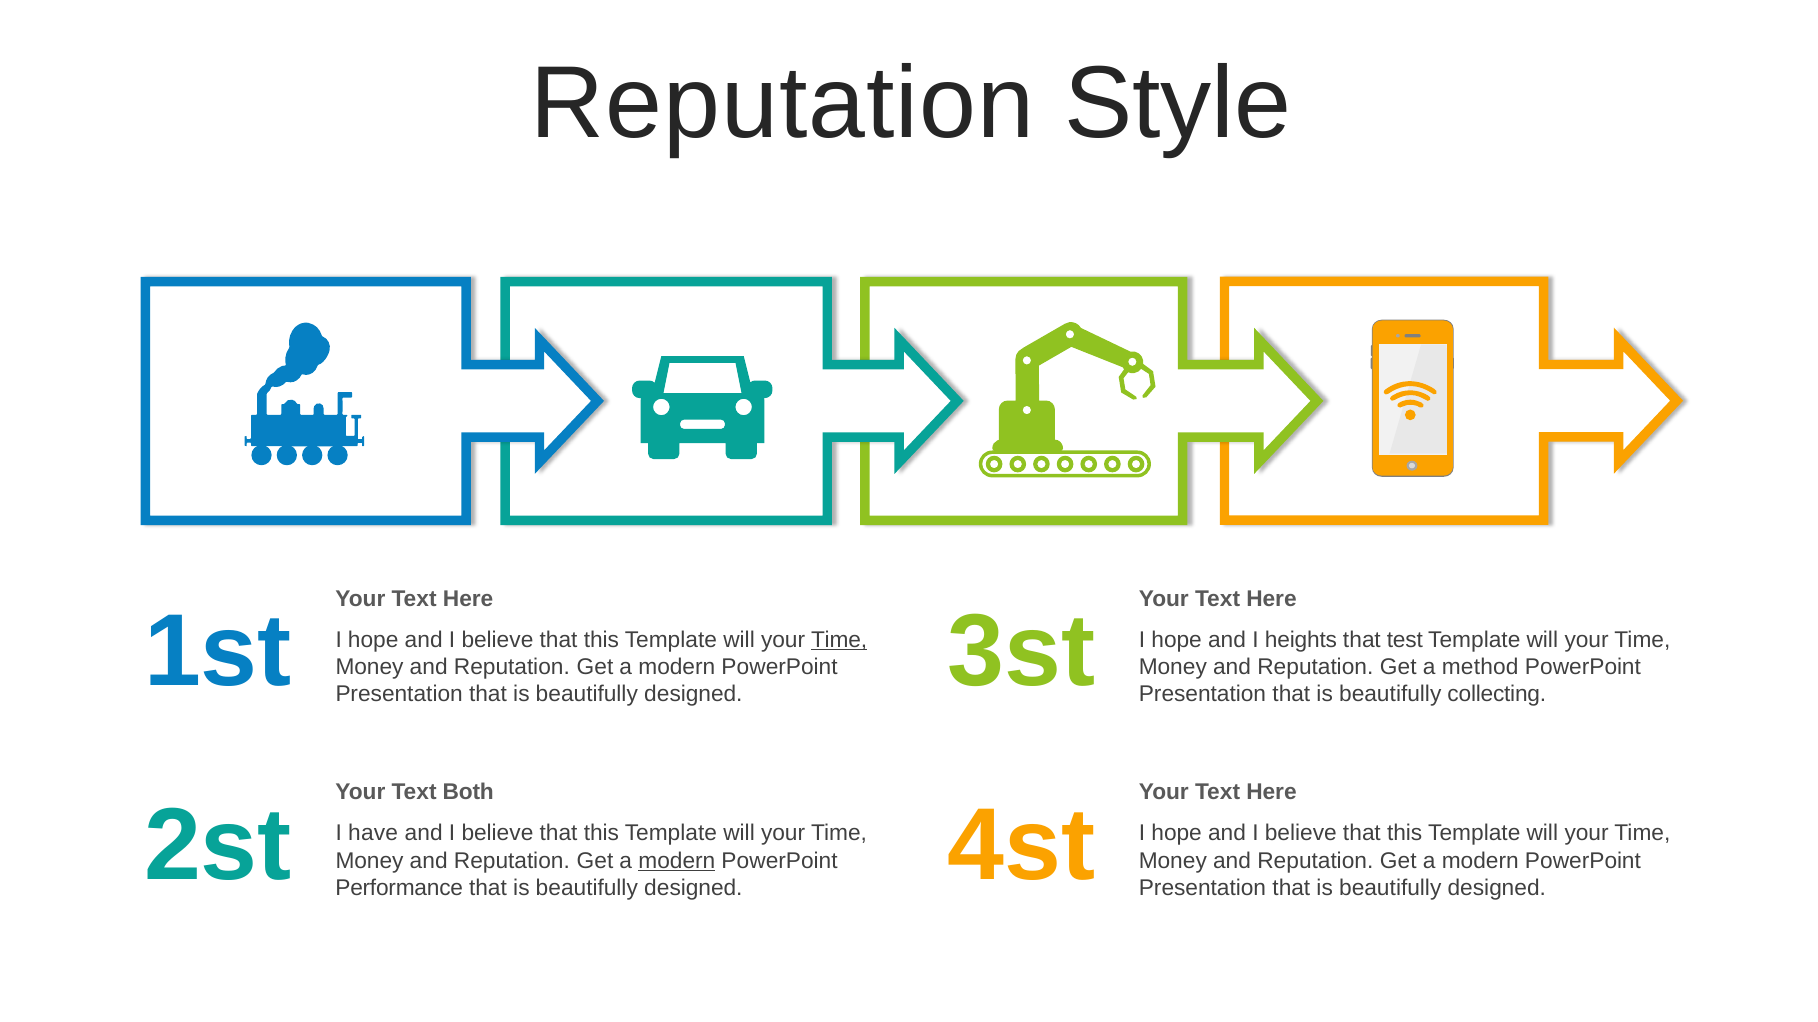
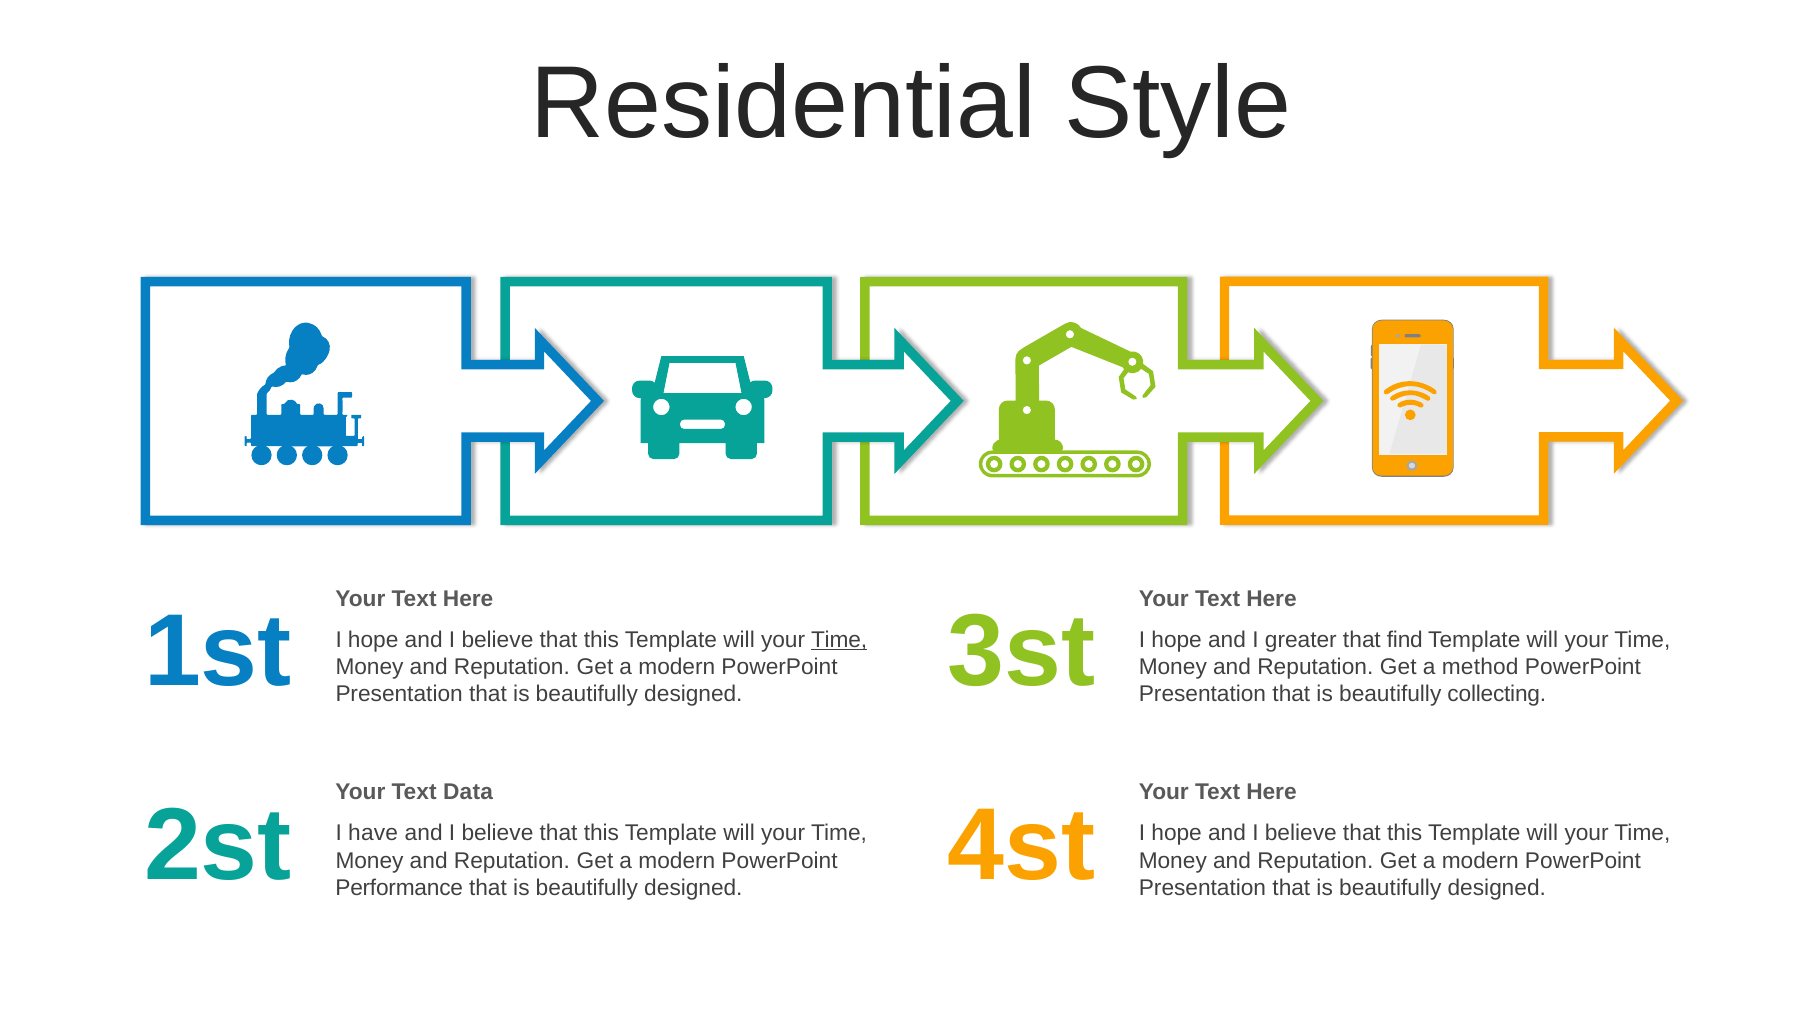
Reputation at (783, 104): Reputation -> Residential
heights: heights -> greater
test: test -> find
Both: Both -> Data
modern at (677, 861) underline: present -> none
